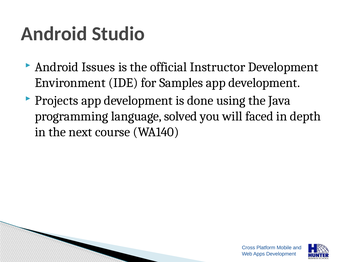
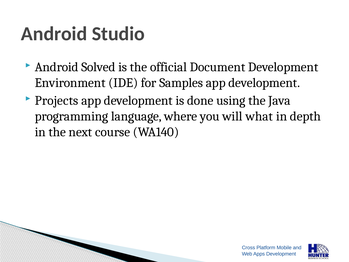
Issues: Issues -> Solved
Instructor: Instructor -> Document
solved: solved -> where
faced: faced -> what
